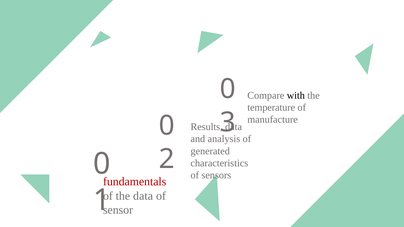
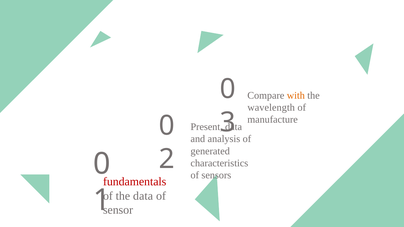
with colour: black -> orange
temperature: temperature -> wavelength
Results: Results -> Present
